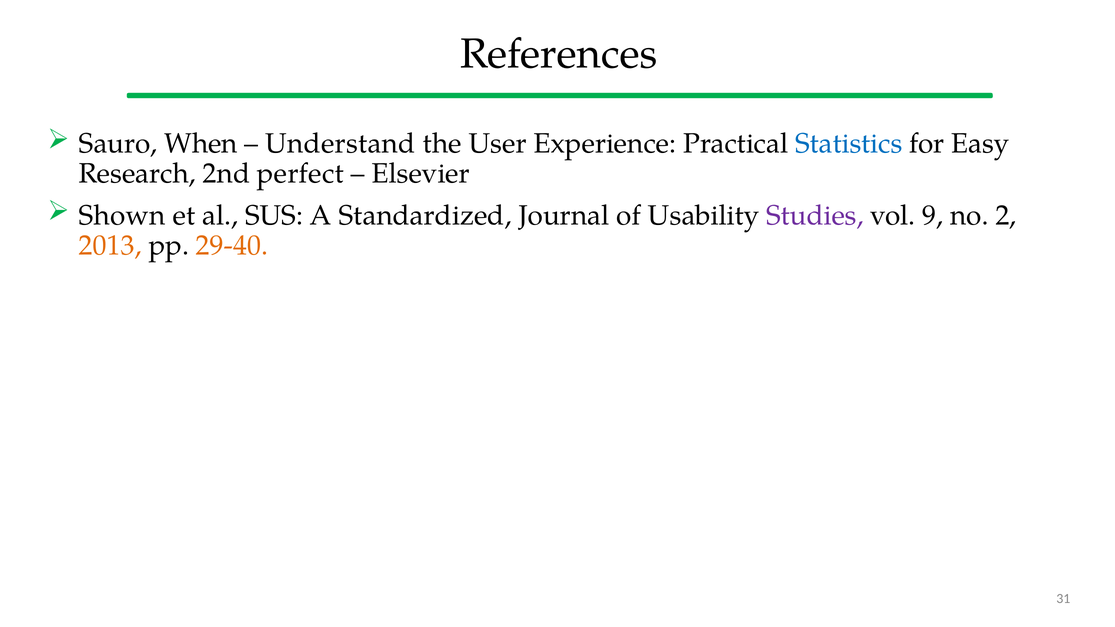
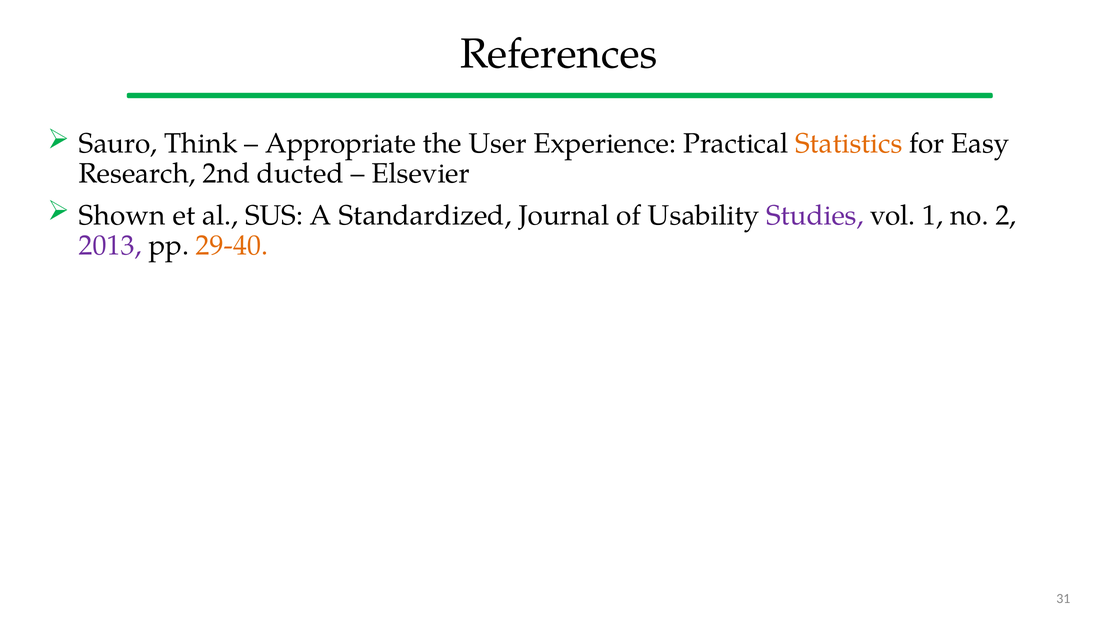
When: When -> Think
Understand: Understand -> Appropriate
Statistics colour: blue -> orange
perfect: perfect -> ducted
9: 9 -> 1
2013 colour: orange -> purple
